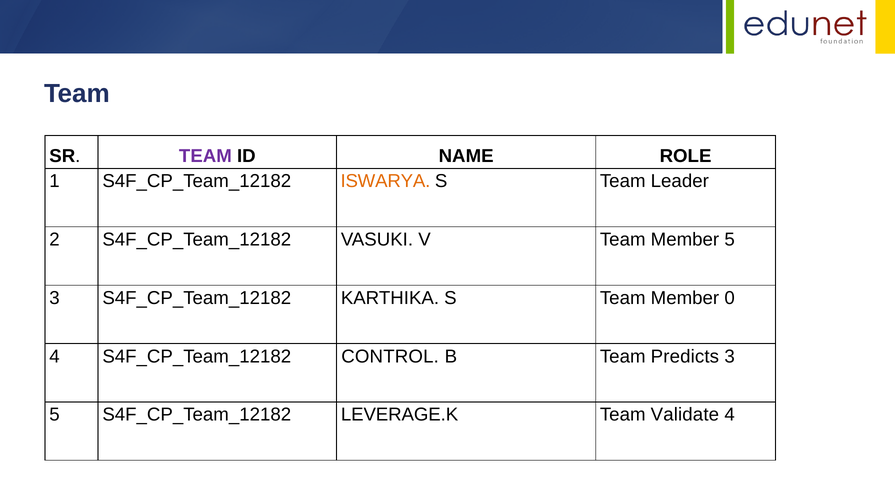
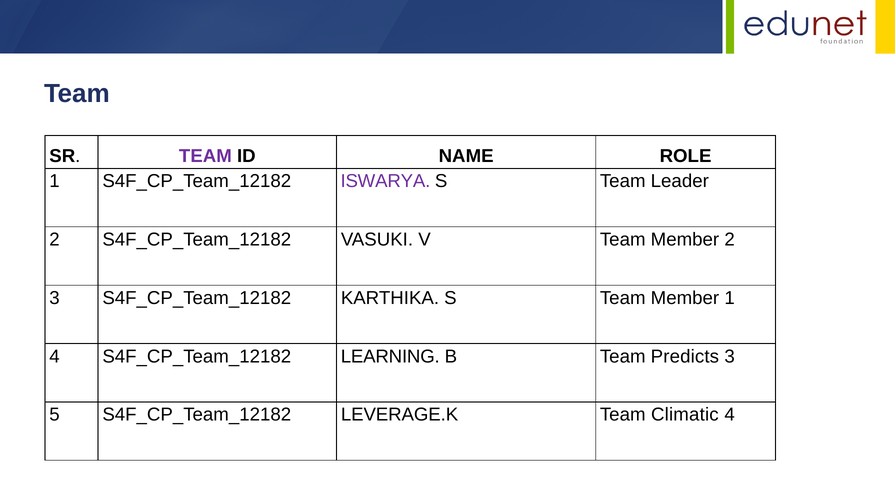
ISWARYA colour: orange -> purple
Member 5: 5 -> 2
Member 0: 0 -> 1
CONTROL: CONTROL -> LEARNING
Validate: Validate -> Climatic
